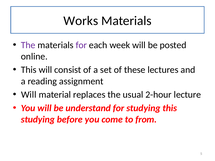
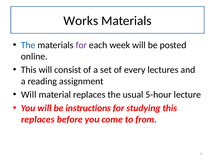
The at (28, 45) colour: purple -> blue
these: these -> every
2-hour: 2-hour -> 5-hour
understand: understand -> instructions
studying at (38, 120): studying -> replaces
